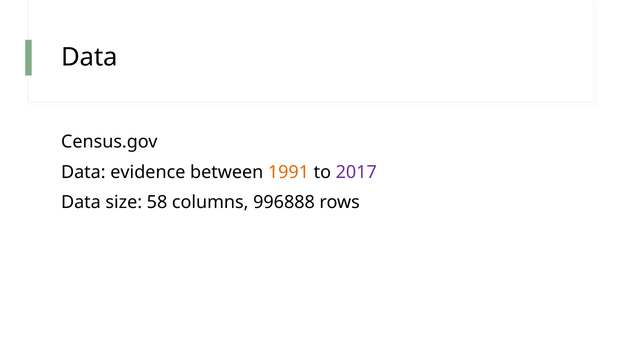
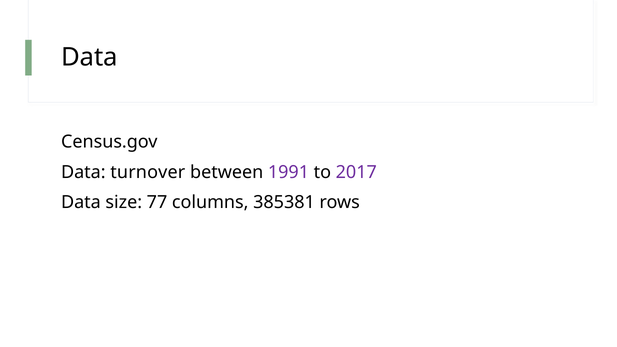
evidence: evidence -> turnover
1991 colour: orange -> purple
58: 58 -> 77
996888: 996888 -> 385381
